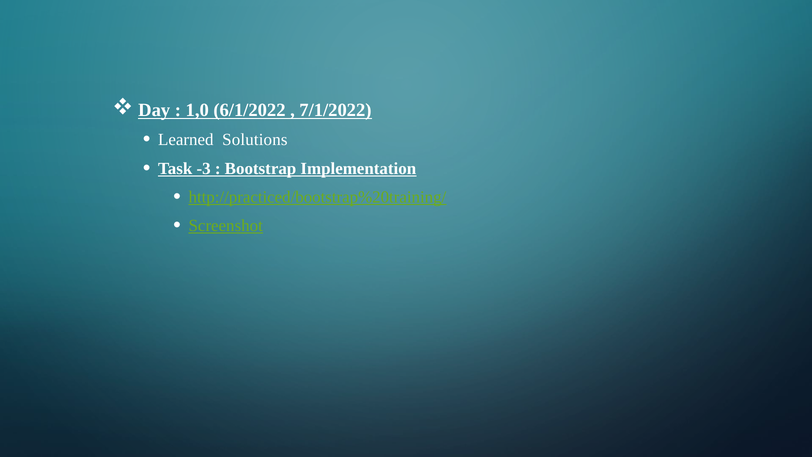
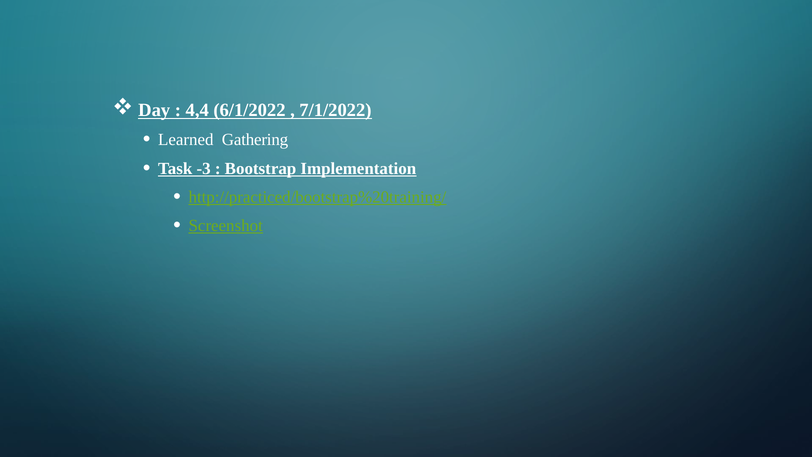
1,0: 1,0 -> 4,4
Solutions: Solutions -> Gathering
